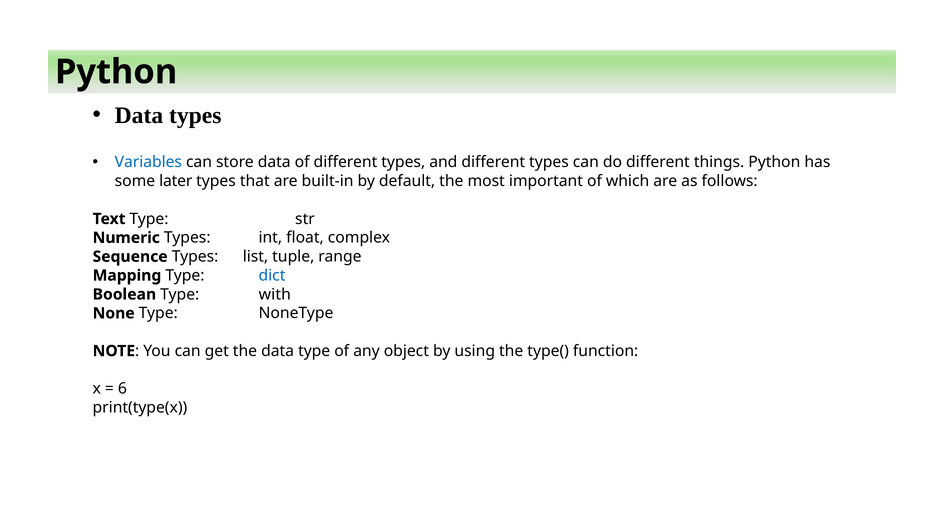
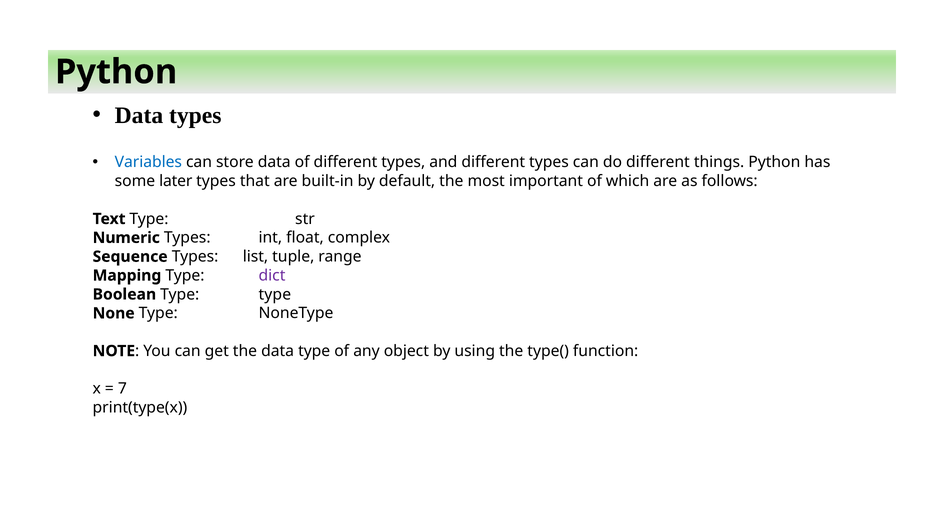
dict colour: blue -> purple
Type with: with -> type
6: 6 -> 7
